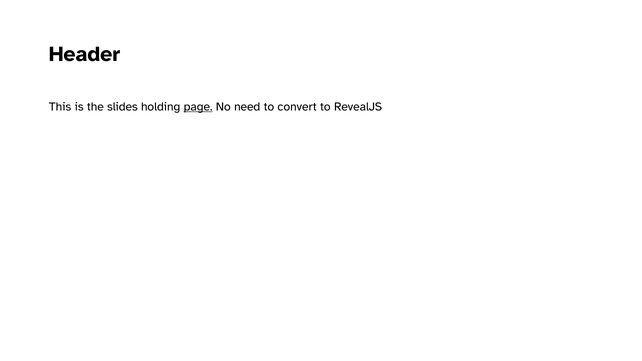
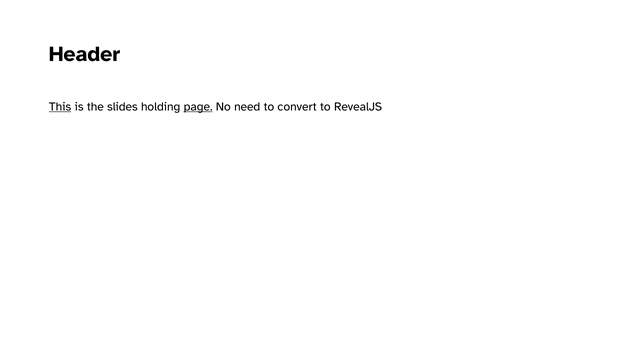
This underline: none -> present
